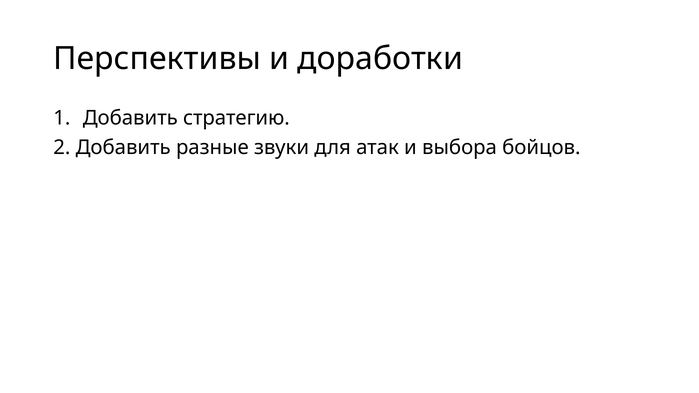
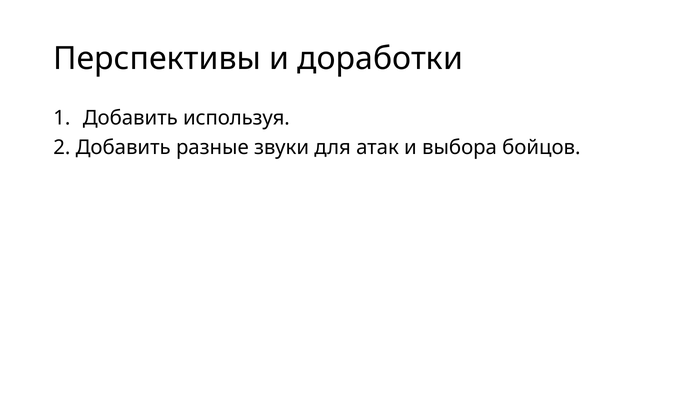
стратегию: стратегию -> используя
